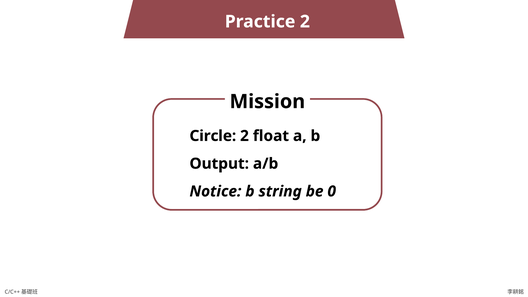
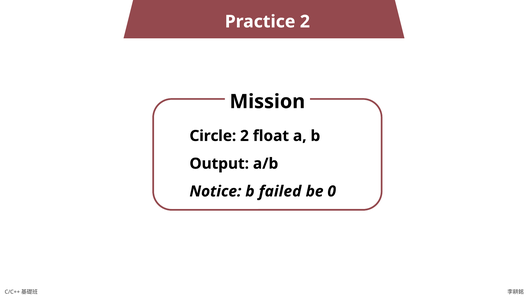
string: string -> failed
